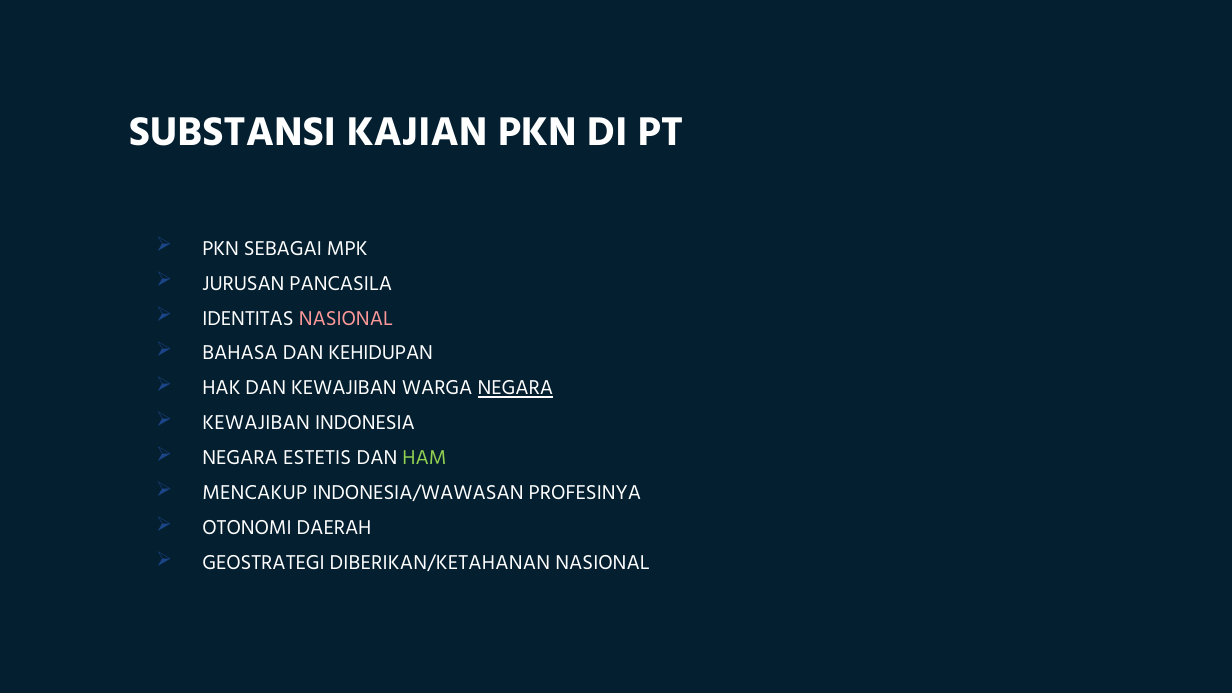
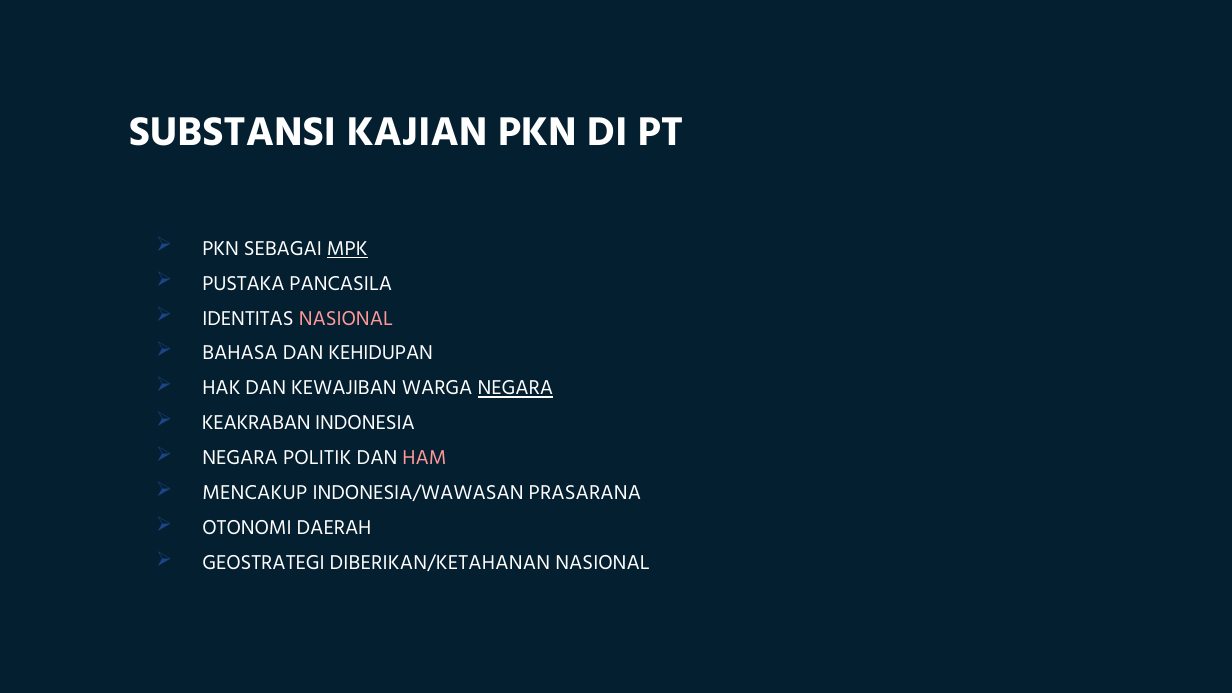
MPK underline: none -> present
JURUSAN: JURUSAN -> PUSTAKA
KEWAJIBAN at (256, 423): KEWAJIBAN -> KEAKRABAN
ESTETIS: ESTETIS -> POLITIK
HAM colour: light green -> pink
PROFESINYA: PROFESINYA -> PRASARANA
